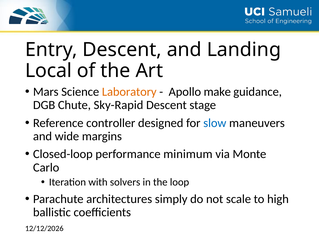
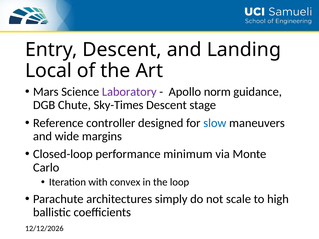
Laboratory colour: orange -> purple
make: make -> norm
Sky-Rapid: Sky-Rapid -> Sky-Times
solvers: solvers -> convex
